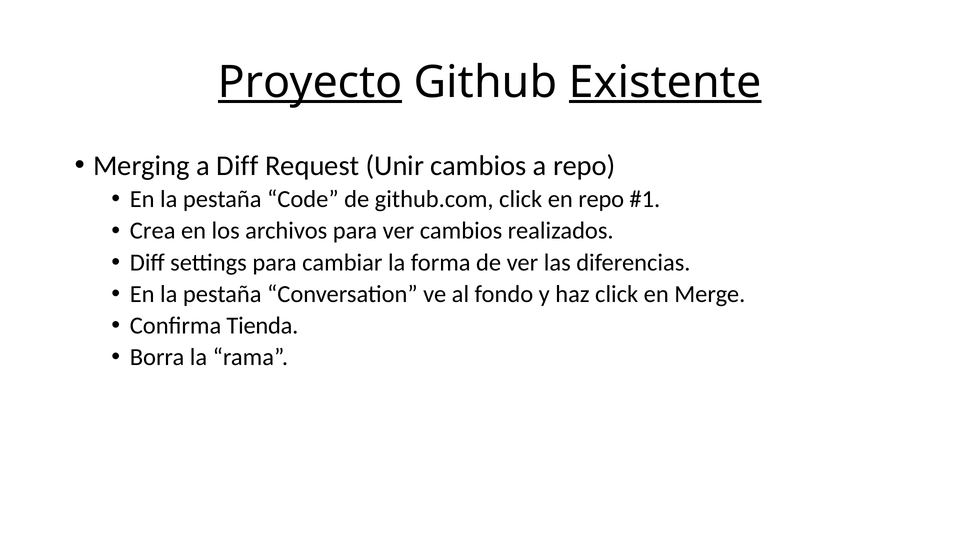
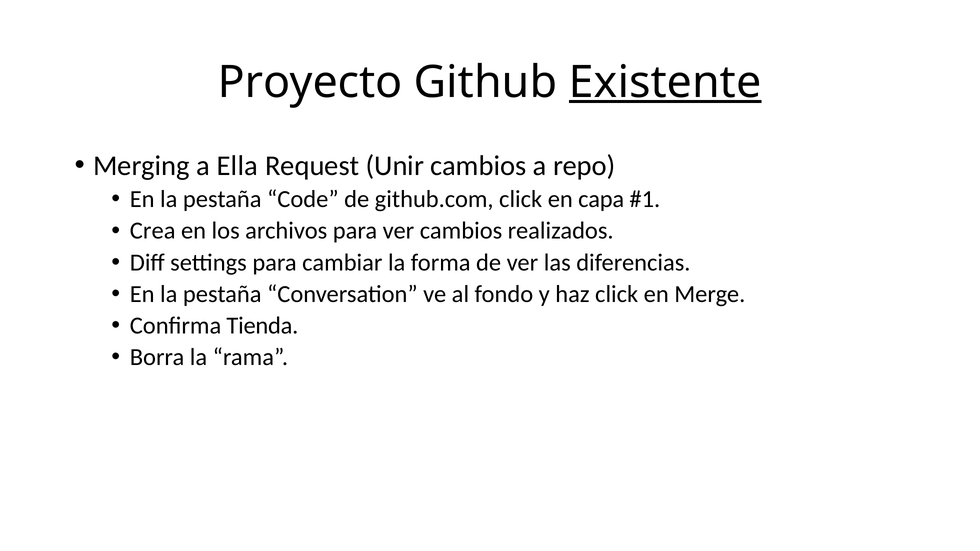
Proyecto underline: present -> none
a Diff: Diff -> Ella
en repo: repo -> capa
